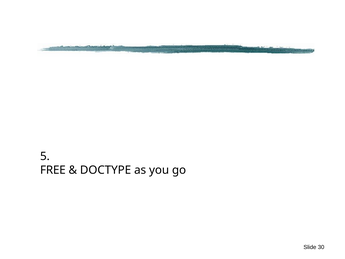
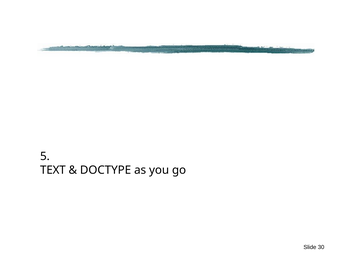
FREE: FREE -> TEXT
